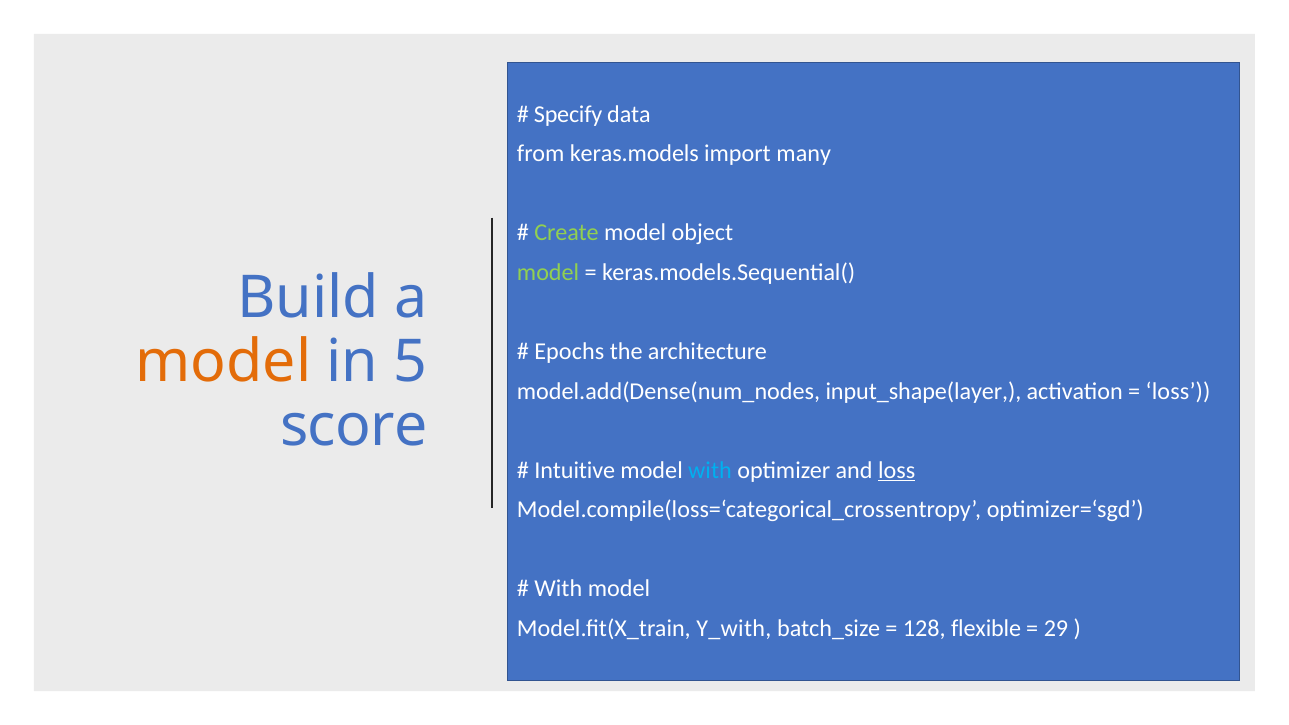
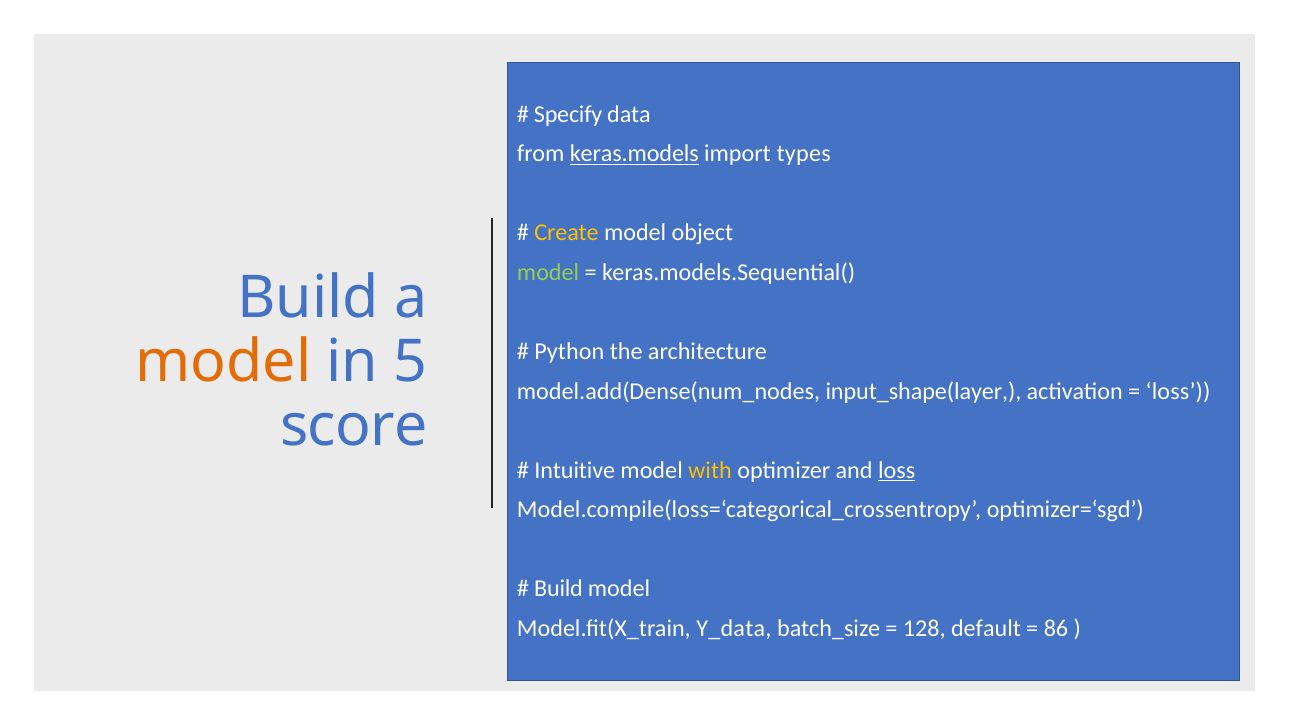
keras.models underline: none -> present
many: many -> types
Create colour: light green -> yellow
Epochs: Epochs -> Python
with at (710, 470) colour: light blue -> yellow
With at (558, 589): With -> Build
Y_with: Y_with -> Y_data
flexible: flexible -> default
29: 29 -> 86
